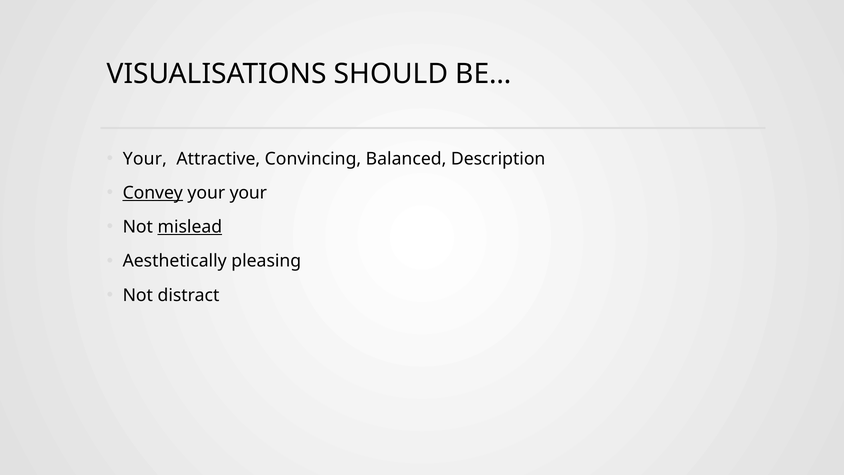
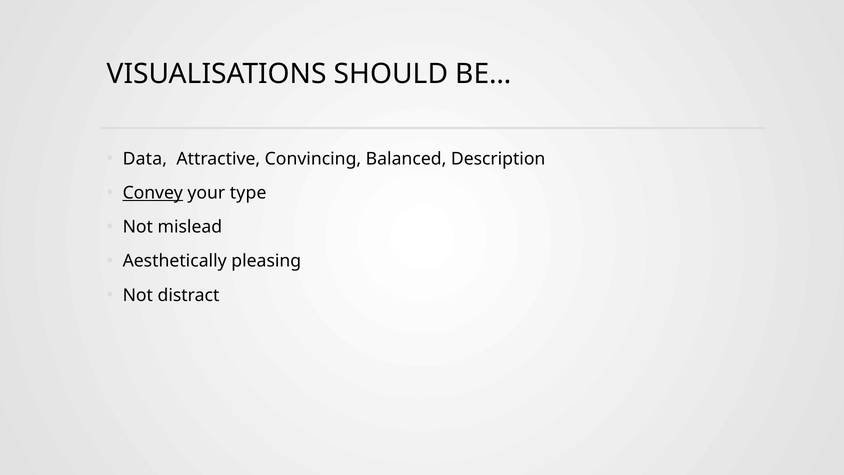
Your at (145, 159): Your -> Data
your your: your -> type
mislead underline: present -> none
